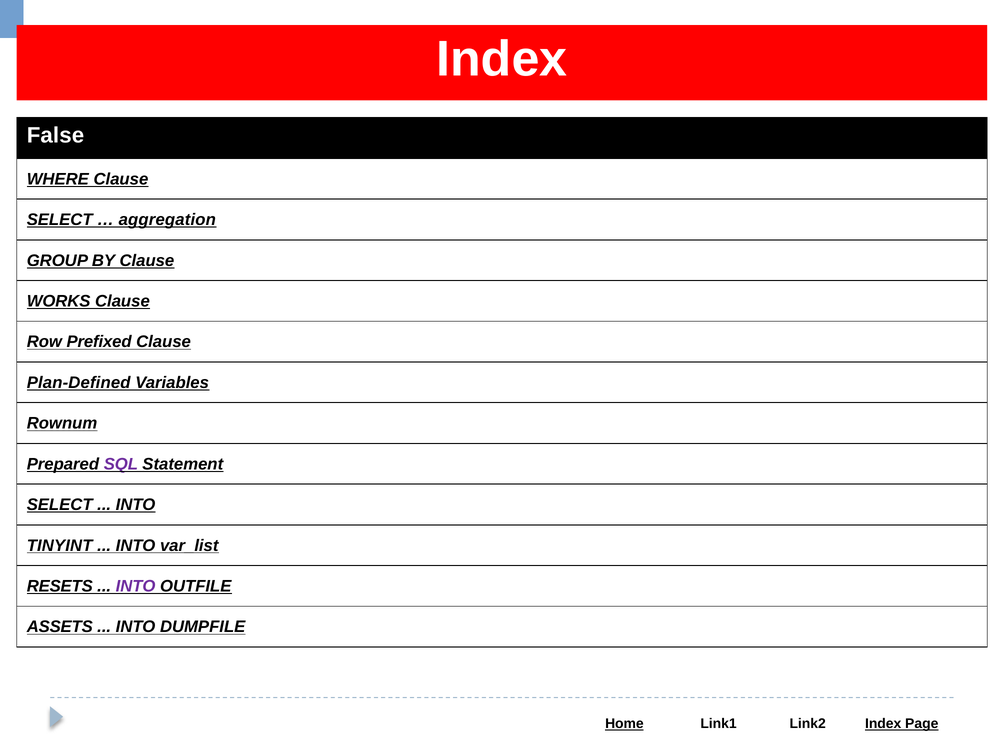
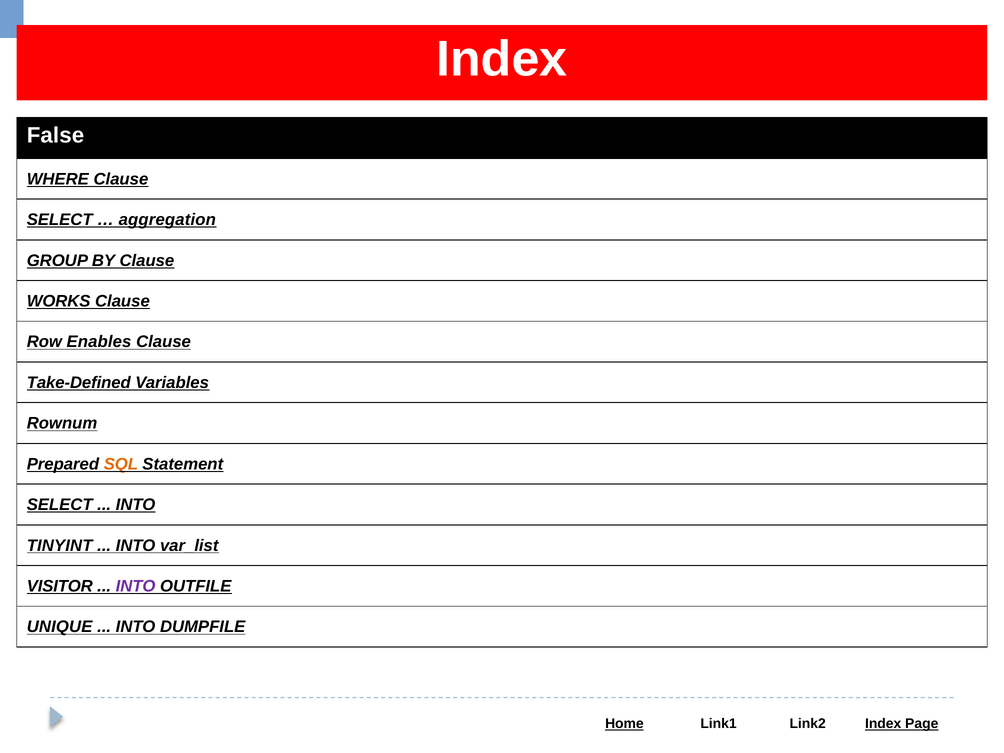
Prefixed: Prefixed -> Enables
Plan-Defined: Plan-Defined -> Take-Defined
SQL colour: purple -> orange
RESETS: RESETS -> VISITOR
ASSETS: ASSETS -> UNIQUE
